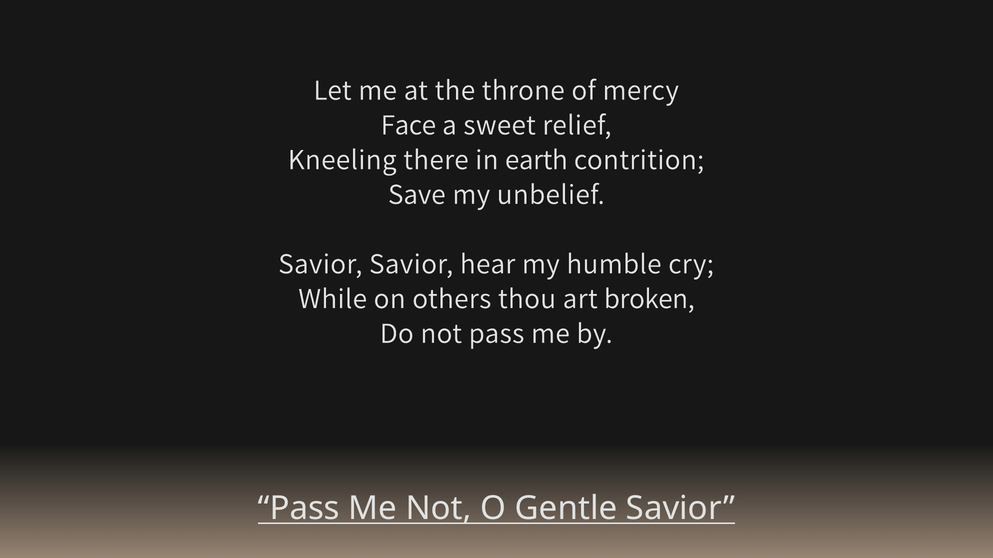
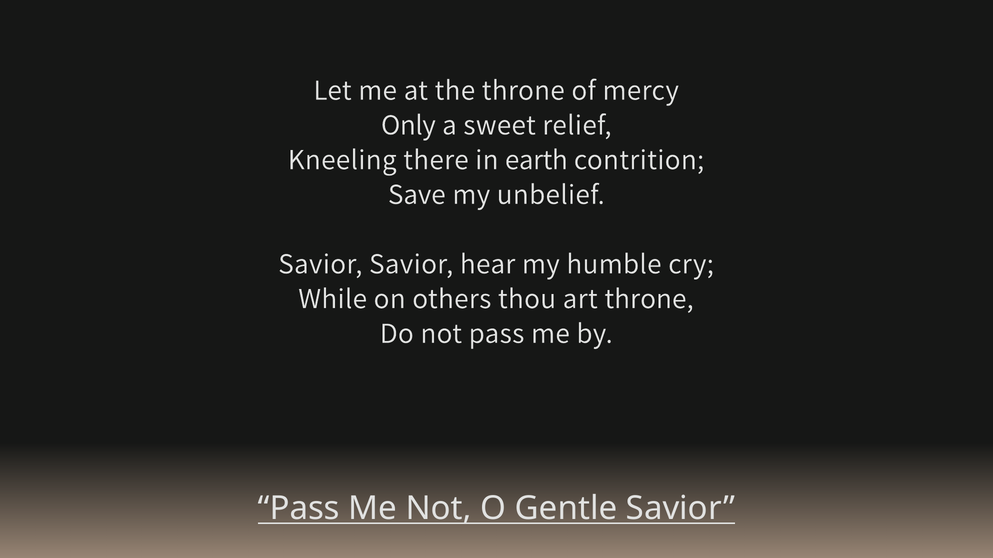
Face: Face -> Only
art broken: broken -> throne
